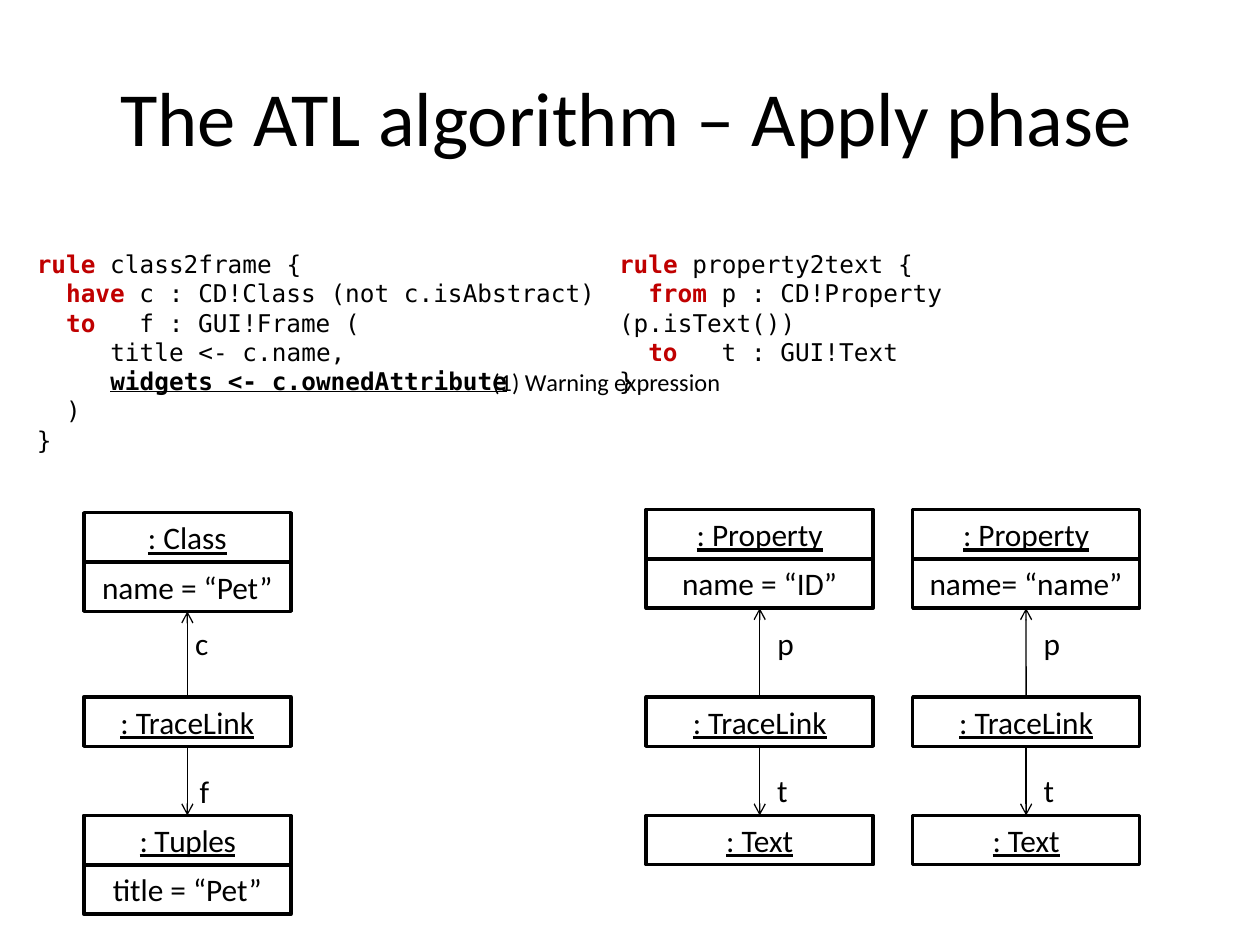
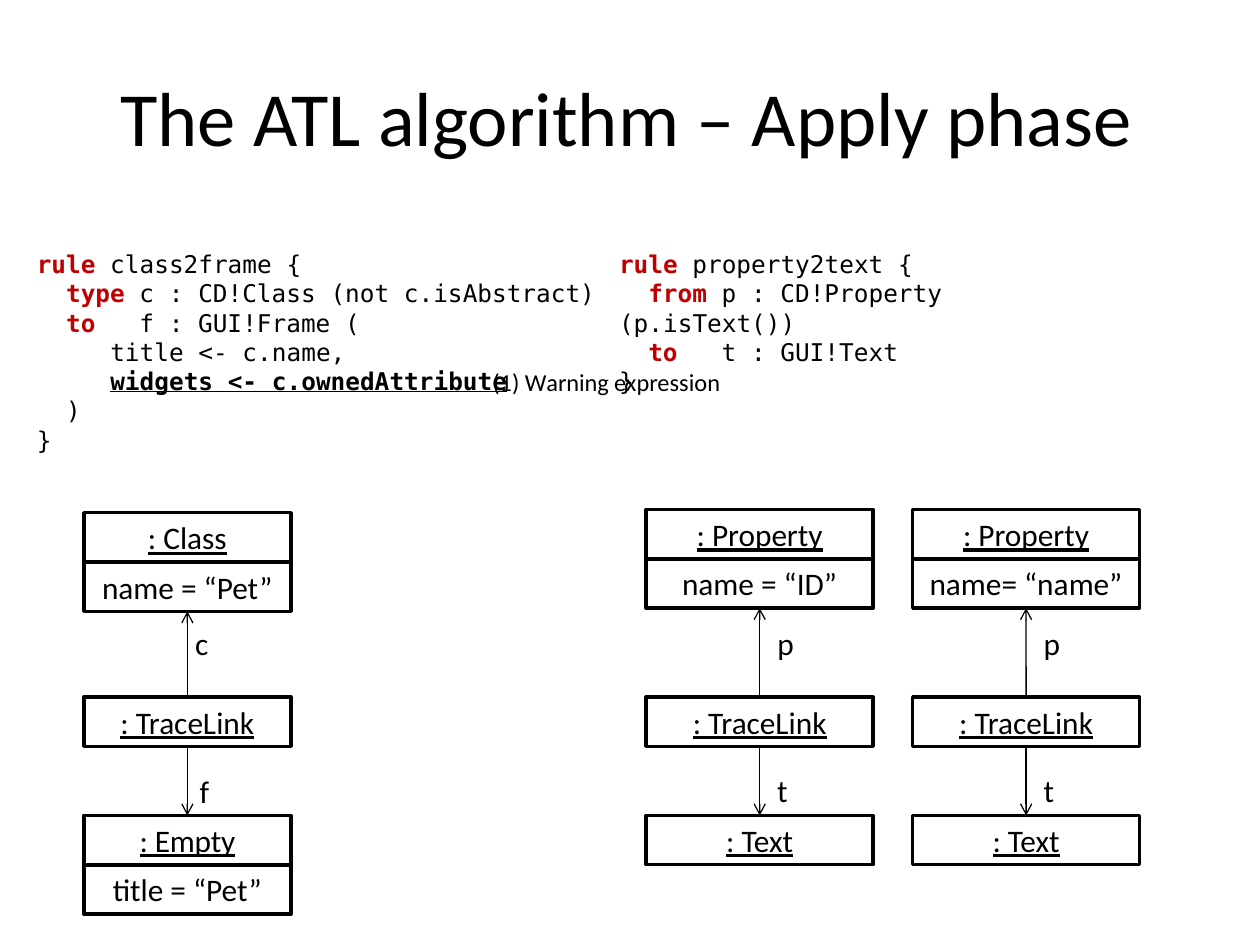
have: have -> type
Tuples: Tuples -> Empty
